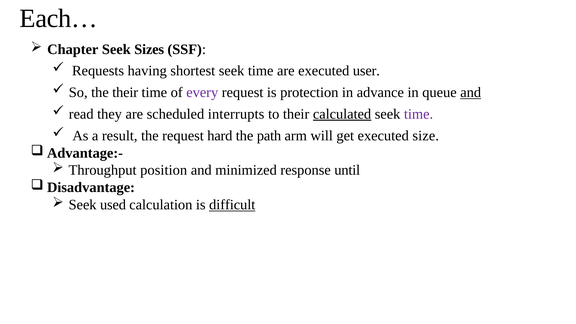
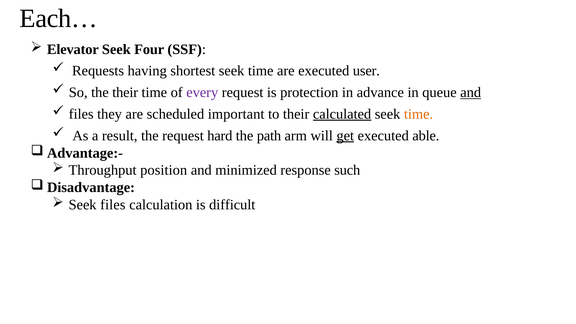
Chapter: Chapter -> Elevator
Sizes: Sizes -> Four
read at (81, 114): read -> files
interrupts: interrupts -> important
time at (419, 114) colour: purple -> orange
get underline: none -> present
size: size -> able
until: until -> such
Seek used: used -> files
difficult underline: present -> none
